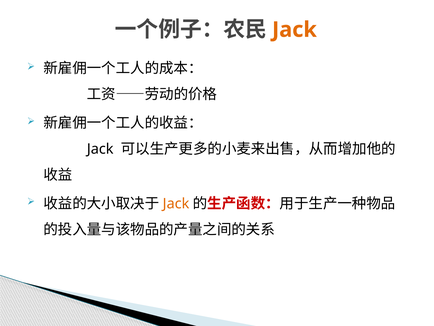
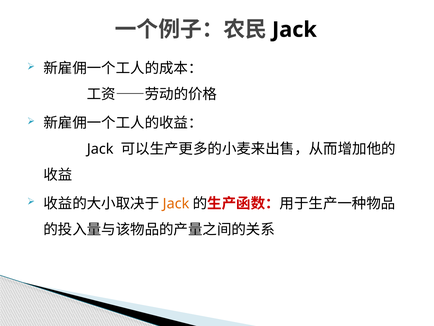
Jack at (294, 30) colour: orange -> black
